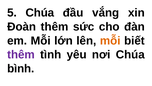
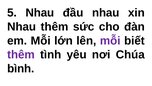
5 Chúa: Chúa -> Nhau
đầu vắng: vắng -> nhau
Đoàn at (22, 27): Đoàn -> Nhau
mỗi at (110, 40) colour: orange -> purple
